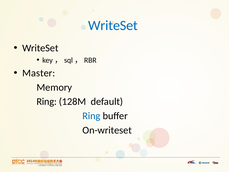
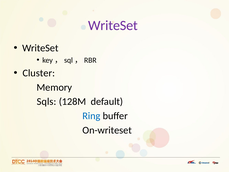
WriteSet at (113, 25) colour: blue -> purple
Master: Master -> Cluster
Ring at (47, 101): Ring -> Sqls
